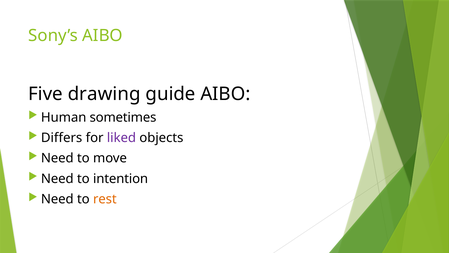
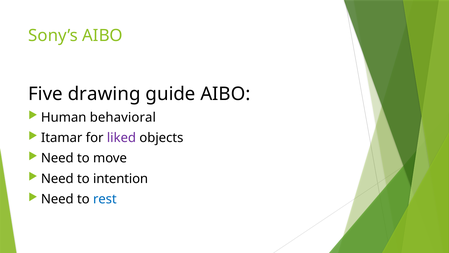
sometimes: sometimes -> behavioral
Differs: Differs -> Itamar
rest colour: orange -> blue
